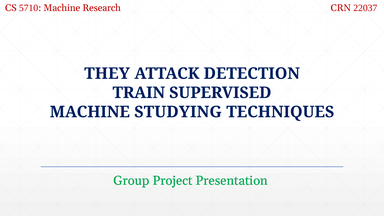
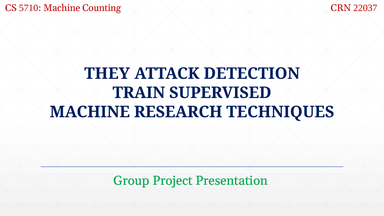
Research: Research -> Counting
STUDYING: STUDYING -> RESEARCH
